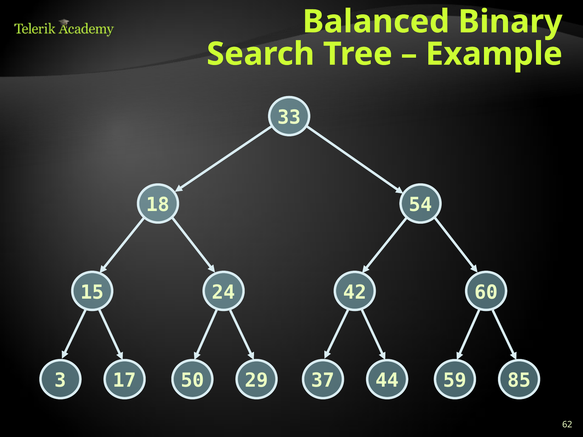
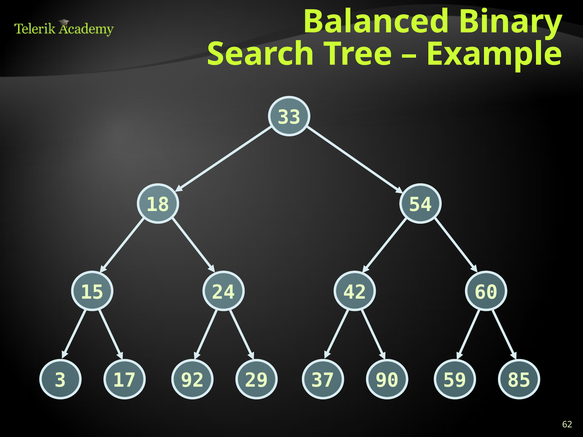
50: 50 -> 92
44: 44 -> 90
